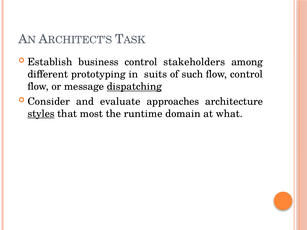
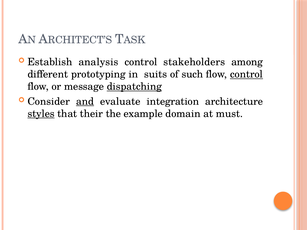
business: business -> analysis
control at (246, 74) underline: none -> present
and underline: none -> present
approaches: approaches -> integration
most: most -> their
runtime: runtime -> example
what: what -> must
